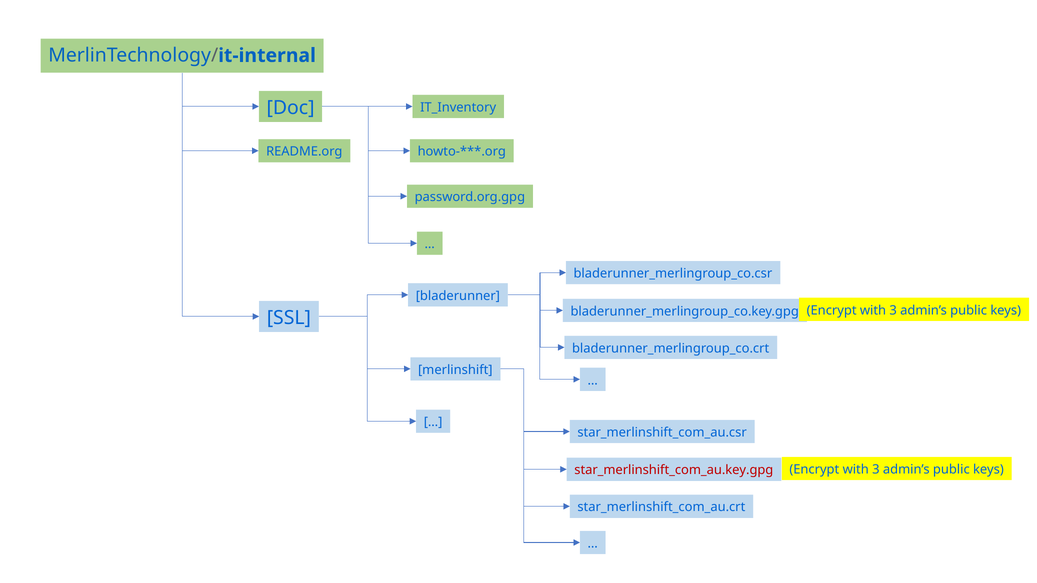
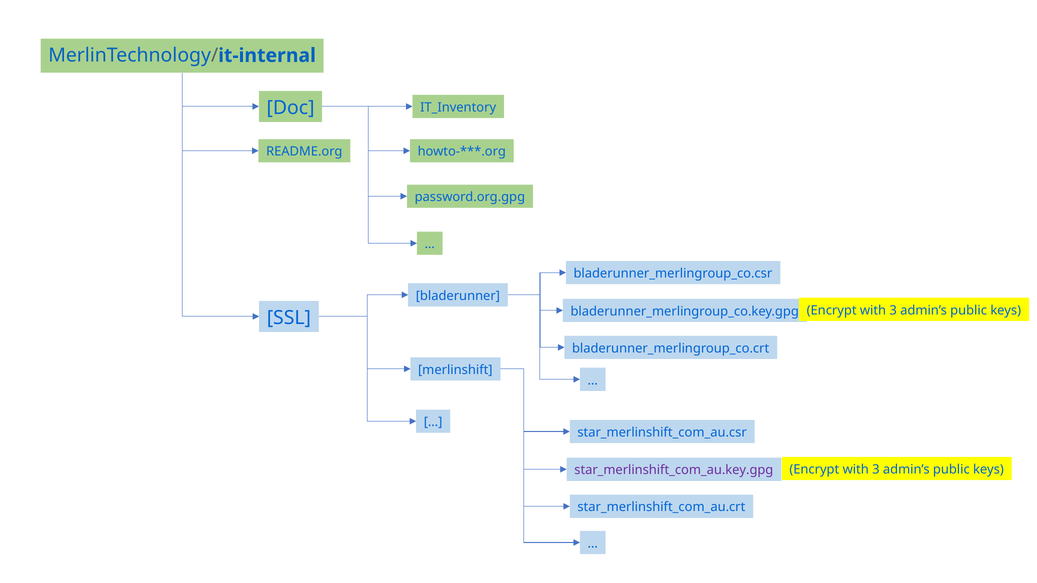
star_merlinshift_com_au.key.gpg colour: red -> purple
